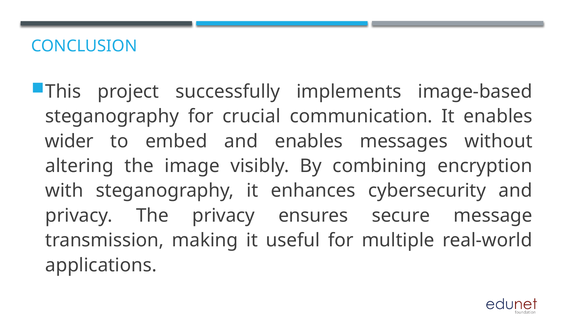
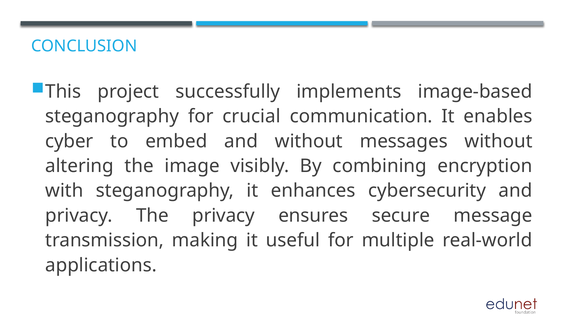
wider: wider -> cyber
and enables: enables -> without
